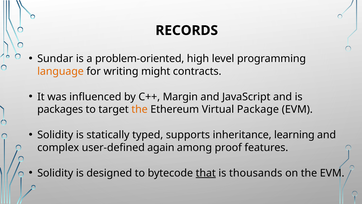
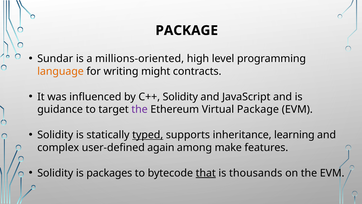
RECORDS at (187, 30): RECORDS -> PACKAGE
problem-oriented: problem-oriented -> millions-oriented
C++ Margin: Margin -> Solidity
packages: packages -> guidance
the at (140, 109) colour: orange -> purple
typed underline: none -> present
proof: proof -> make
designed: designed -> packages
